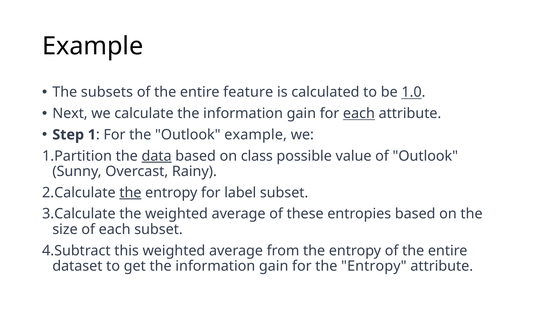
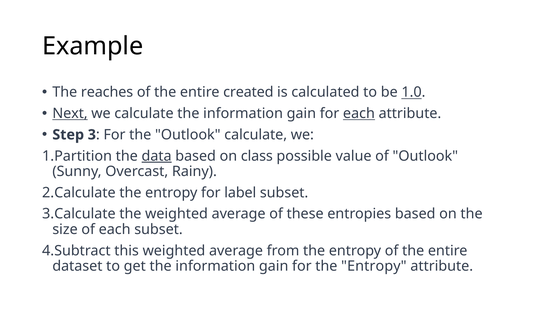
subsets: subsets -> reaches
feature: feature -> created
Next underline: none -> present
1: 1 -> 3
Outlook example: example -> calculate
the at (130, 193) underline: present -> none
